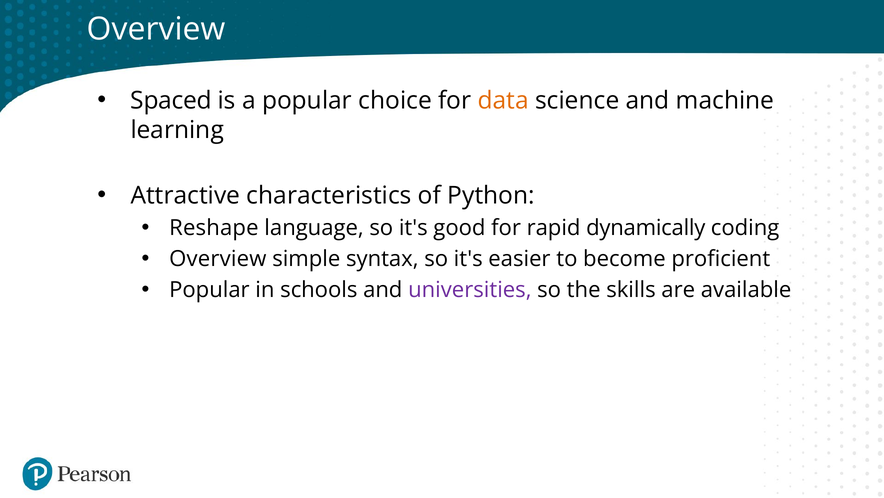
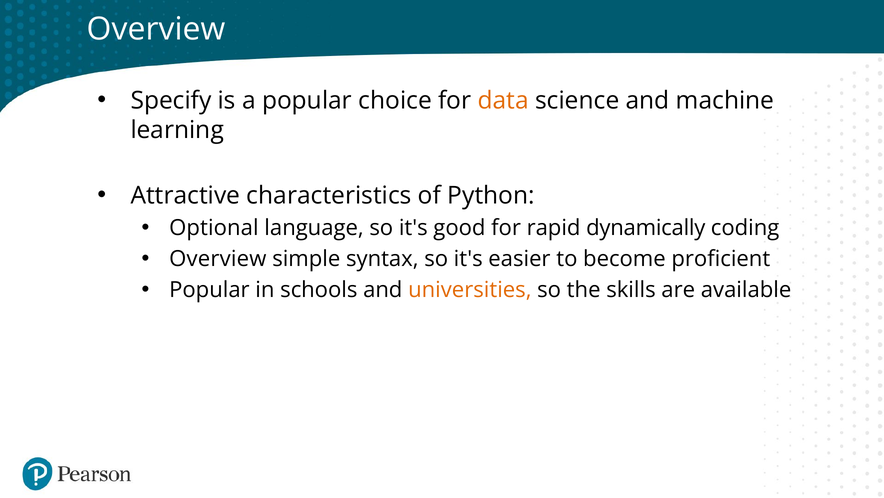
Spaced: Spaced -> Specify
Reshape: Reshape -> Optional
universities colour: purple -> orange
